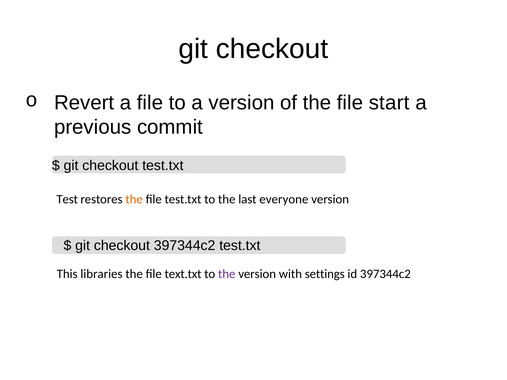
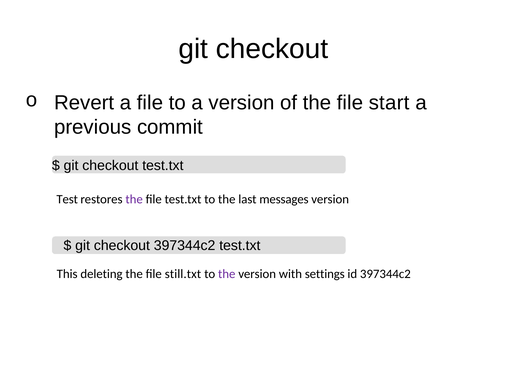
the at (134, 199) colour: orange -> purple
everyone: everyone -> messages
libraries: libraries -> deleting
text.txt: text.txt -> still.txt
